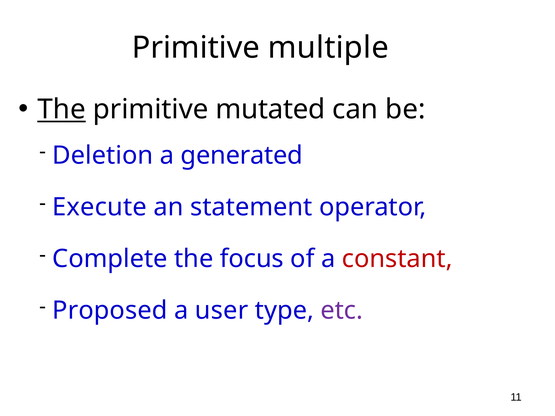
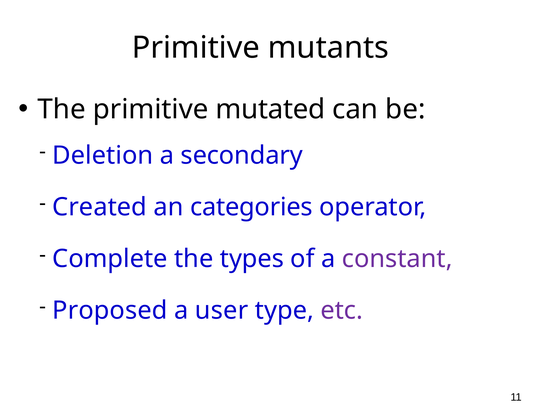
multiple: multiple -> mutants
The at (62, 110) underline: present -> none
generated: generated -> secondary
Execute: Execute -> Created
statement: statement -> categories
focus: focus -> types
constant colour: red -> purple
